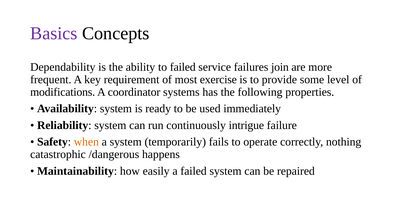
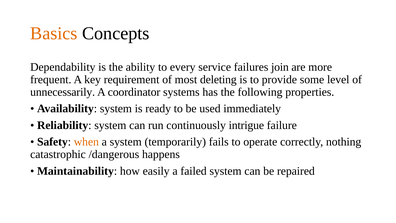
Basics colour: purple -> orange
to failed: failed -> every
exercise: exercise -> deleting
modifications: modifications -> unnecessarily
